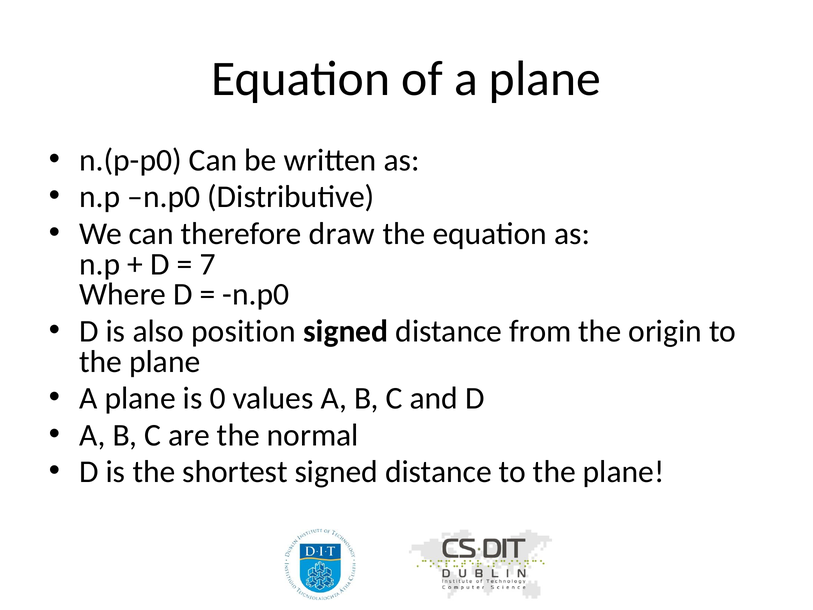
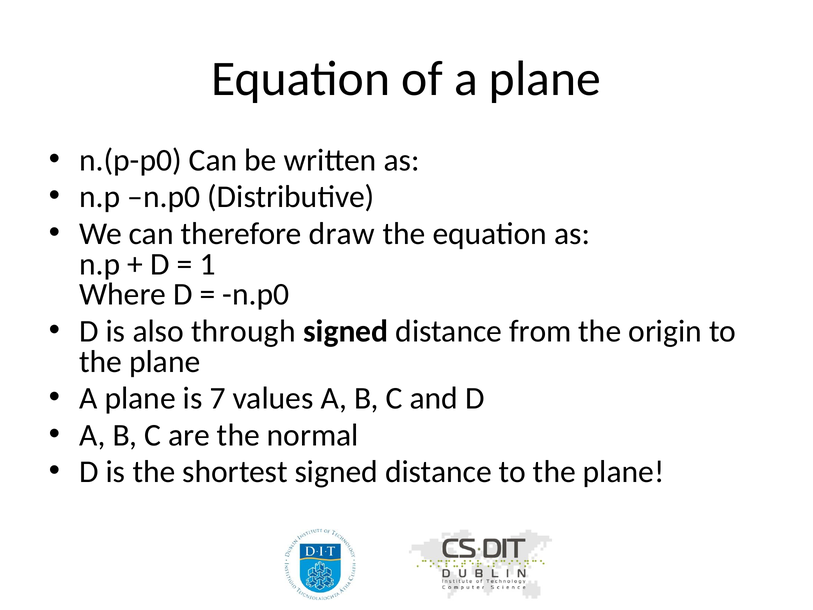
7: 7 -> 1
position: position -> through
0: 0 -> 7
